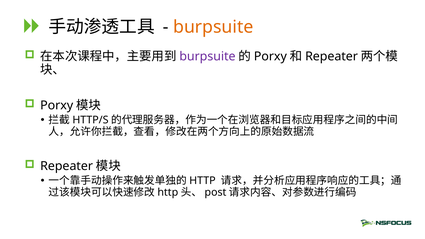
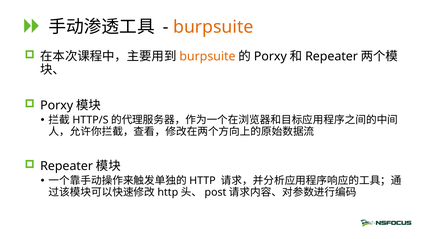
burpsuite at (207, 56) colour: purple -> orange
